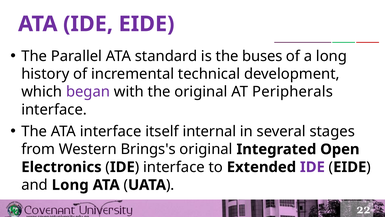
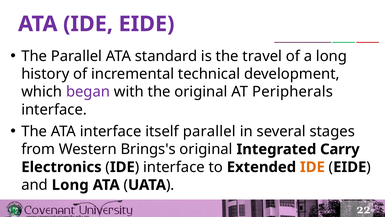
buses: buses -> travel
itself internal: internal -> parallel
Open: Open -> Carry
IDE at (312, 167) colour: purple -> orange
